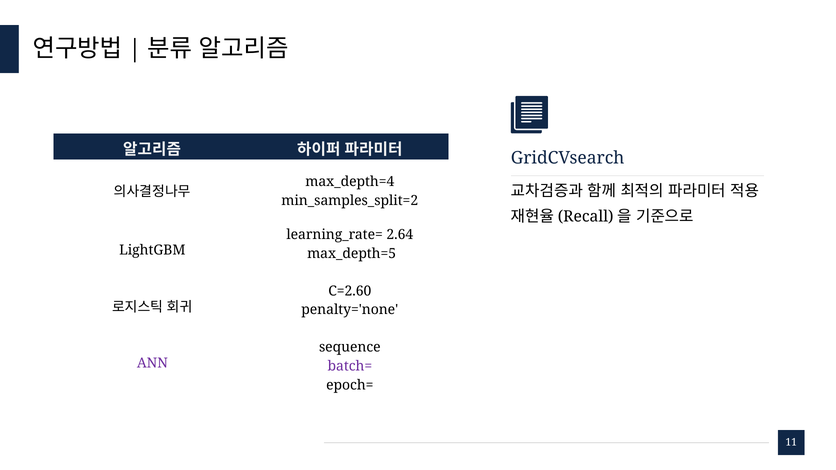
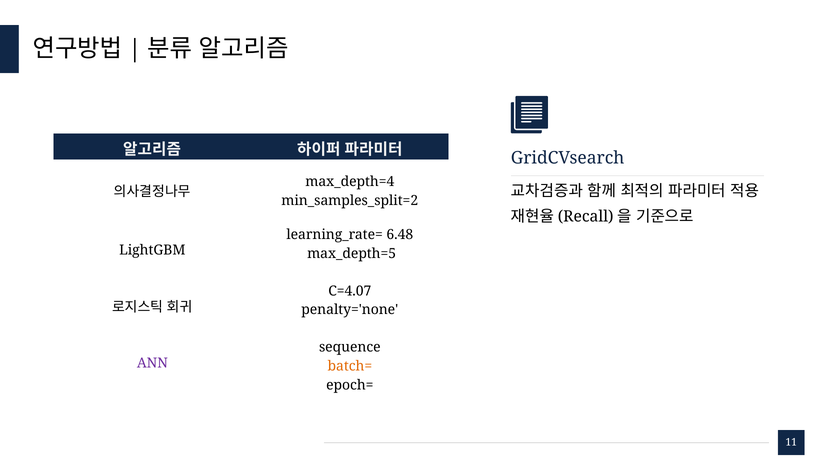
2.64: 2.64 -> 6.48
C=2.60: C=2.60 -> C=4.07
batch= colour: purple -> orange
